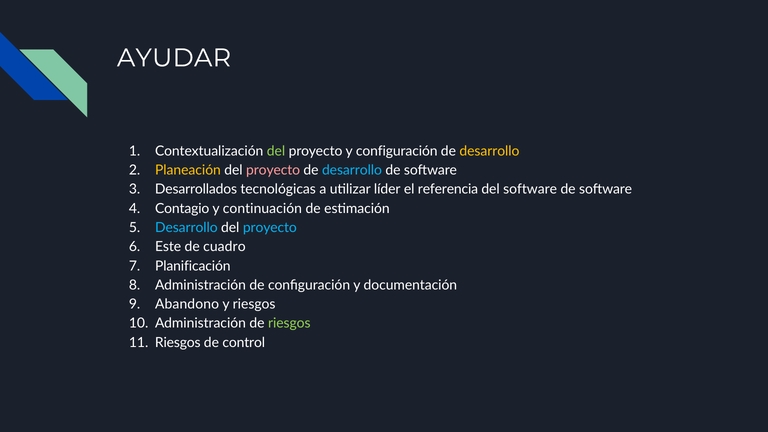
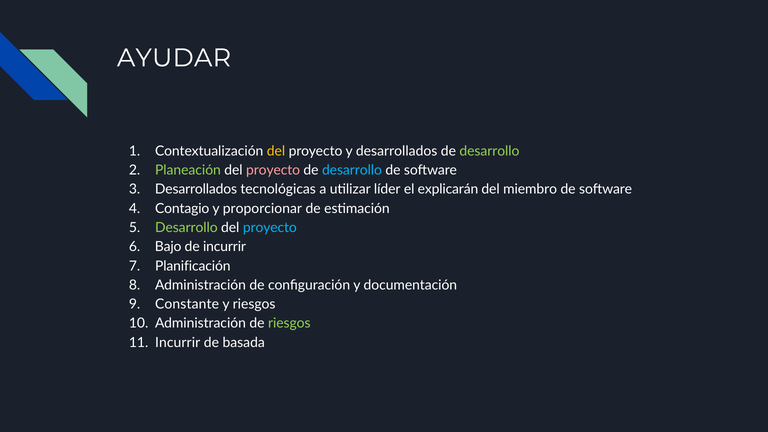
del at (276, 151) colour: light green -> yellow
y configuración: configuración -> desarrollados
desarrollo at (489, 151) colour: yellow -> light green
Planeación colour: yellow -> light green
referencia: referencia -> explicarán
del software: software -> miembro
continuación: continuación -> proporcionar
Desarrollo at (186, 228) colour: light blue -> light green
Este: Este -> Bajo
de cuadro: cuadro -> incurrir
Abandono: Abandono -> Constante
Riesgos at (178, 343): Riesgos -> Incurrir
control: control -> basada
